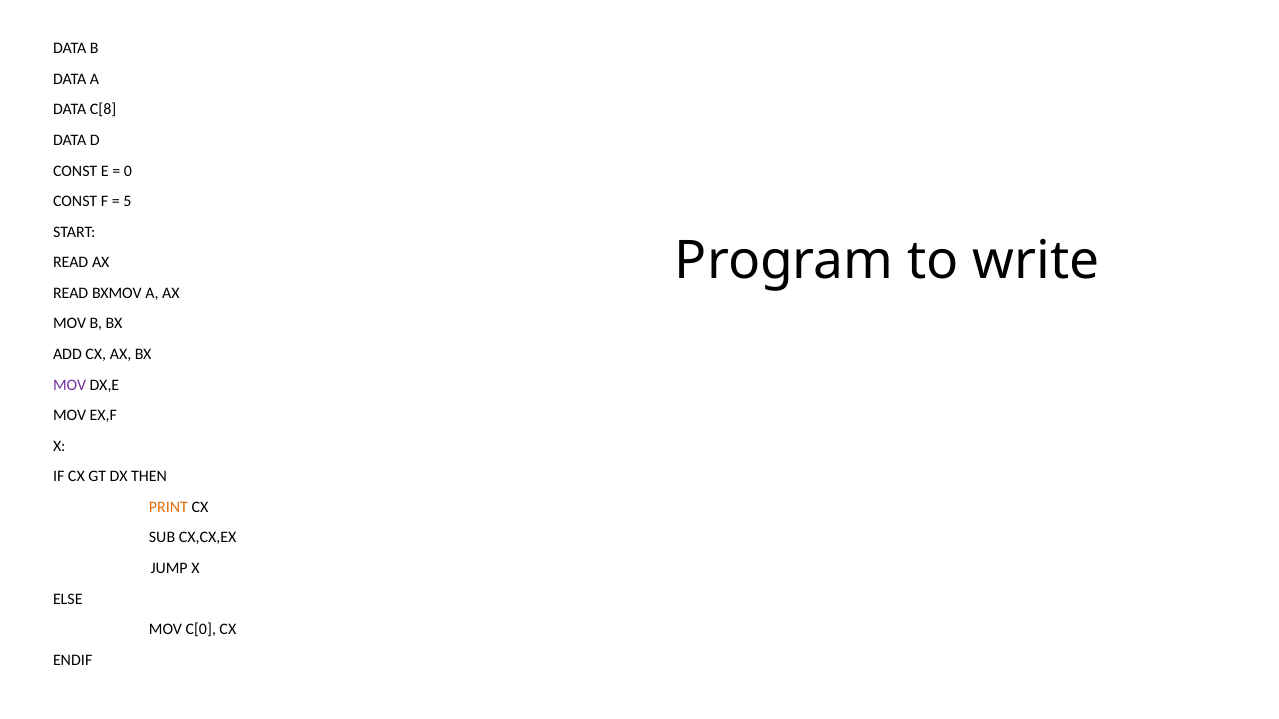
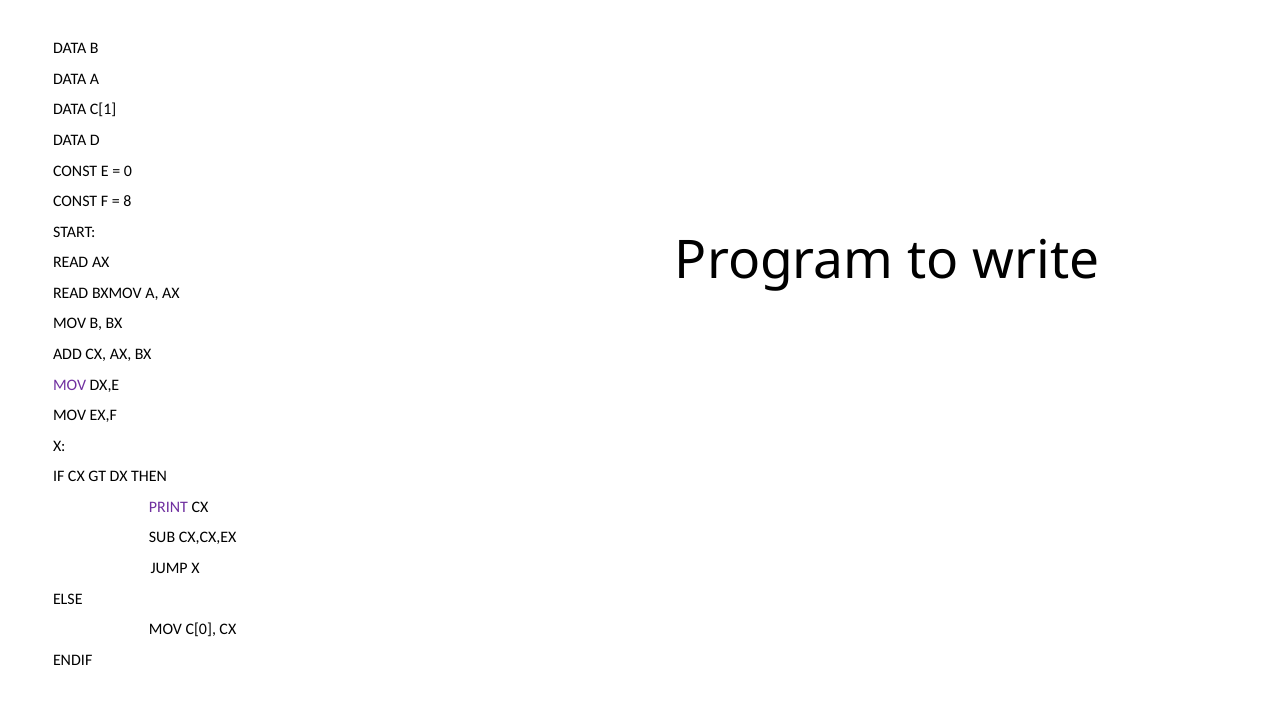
C[8: C[8 -> C[1
5: 5 -> 8
PRINT colour: orange -> purple
